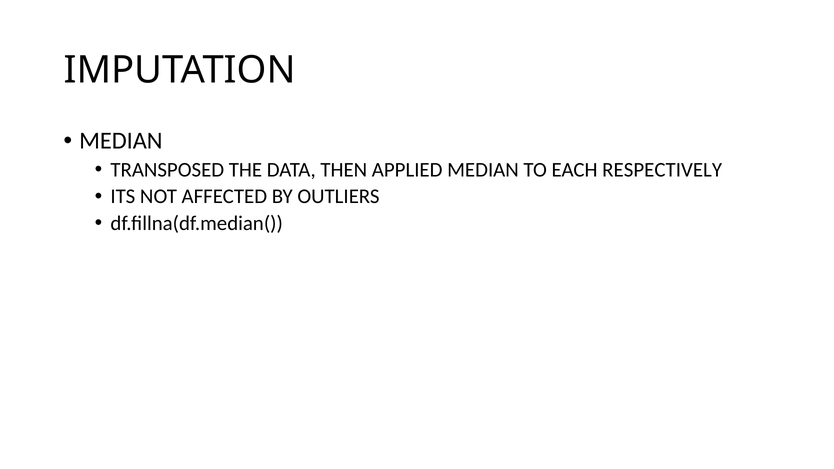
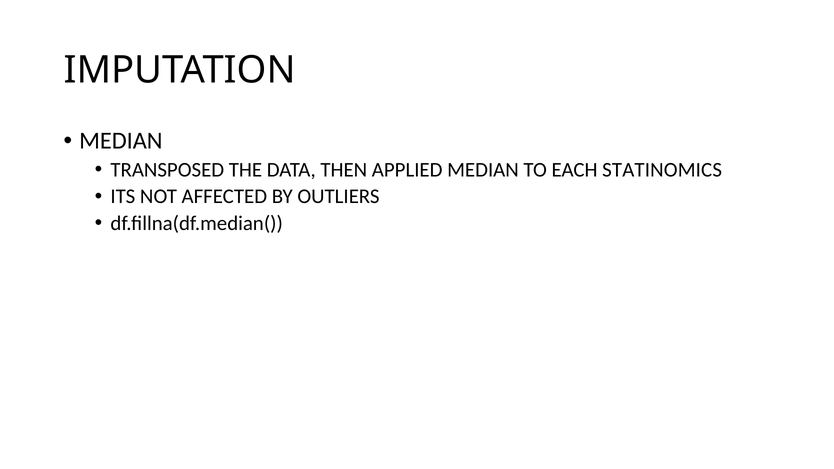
RESPECTIVELY: RESPECTIVELY -> STATINOMICS
